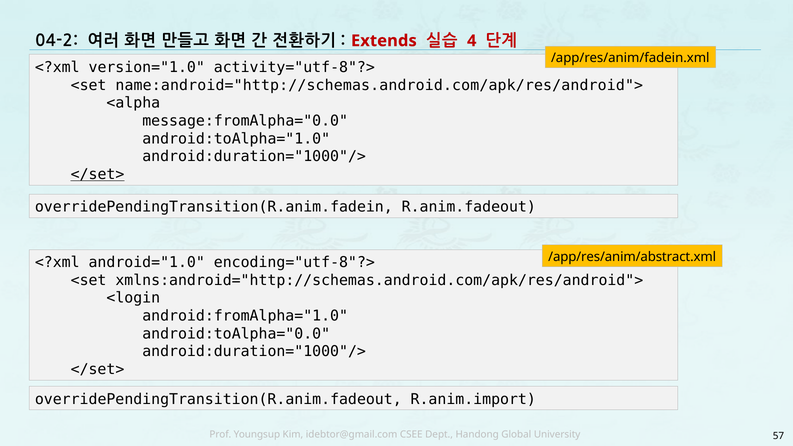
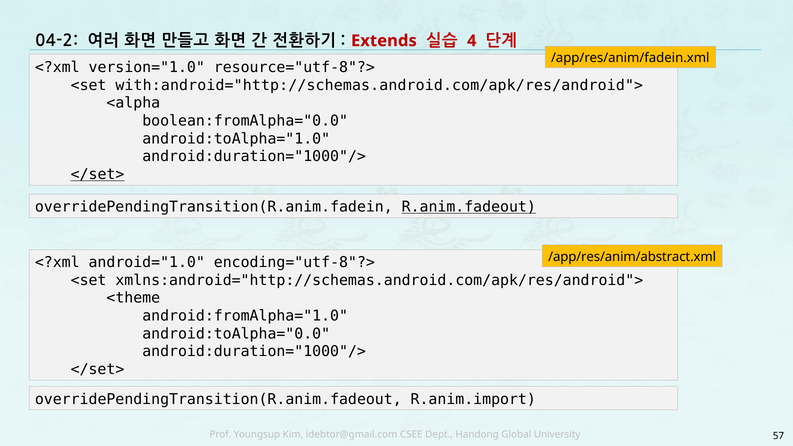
activity="utf-8"?>: activity="utf-8"?> -> resource="utf-8"?>
name:android="http://schemas.android.com/apk/res/android">: name:android="http://schemas.android.com/apk/res/android"> -> with:android="http://schemas.android.com/apk/res/android">
message:fromAlpha="0.0: message:fromAlpha="0.0 -> boolean:fromAlpha="0.0
R.anim.fadeout underline: none -> present
<login: <login -> <theme
